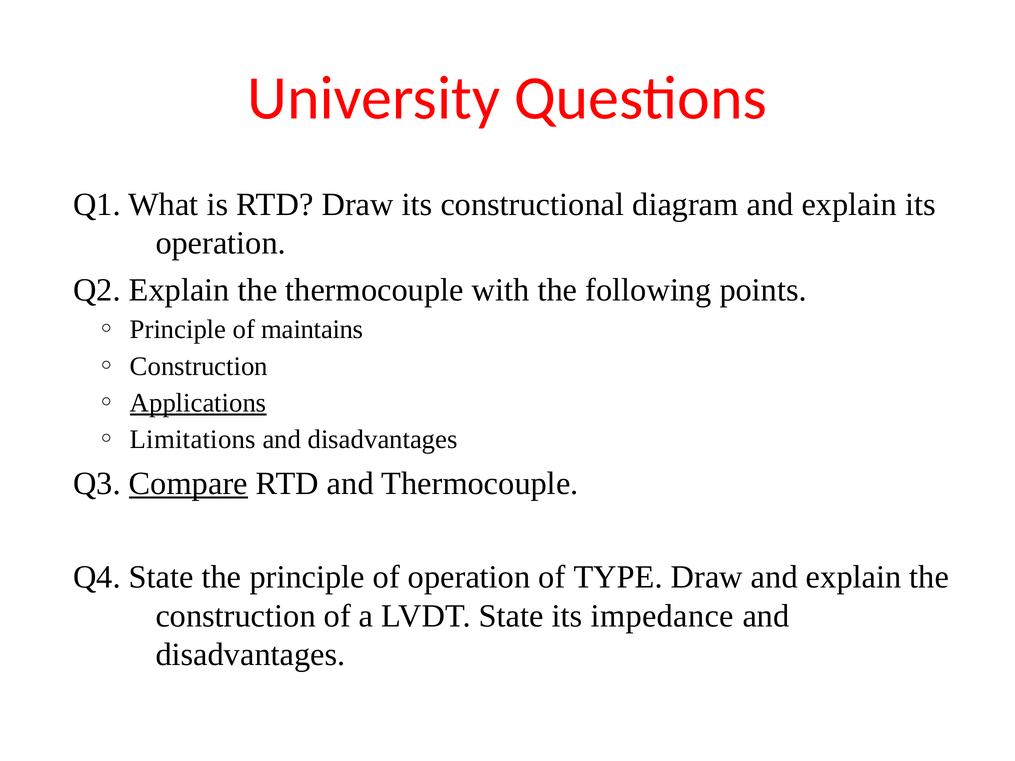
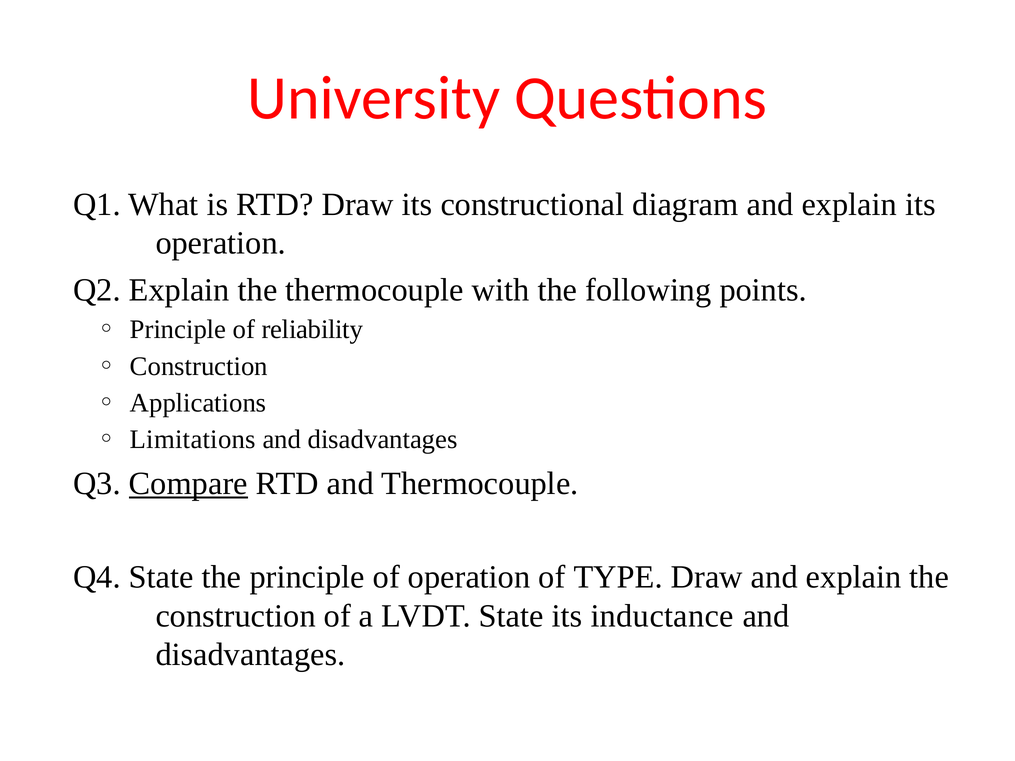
maintains: maintains -> reliability
Applications underline: present -> none
impedance: impedance -> inductance
